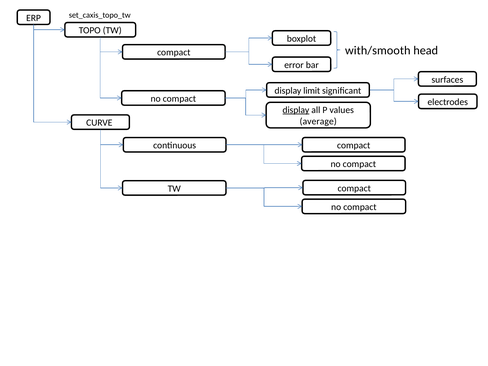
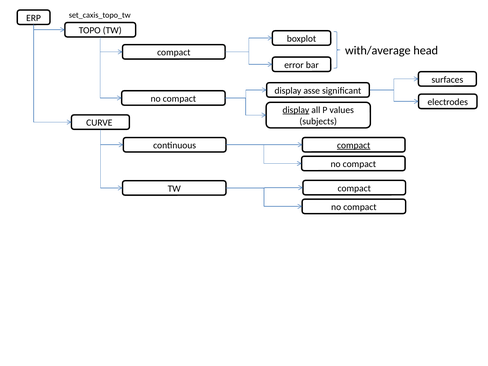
with/smooth: with/smooth -> with/average
limit: limit -> asse
average: average -> subjects
compact at (354, 145) underline: none -> present
